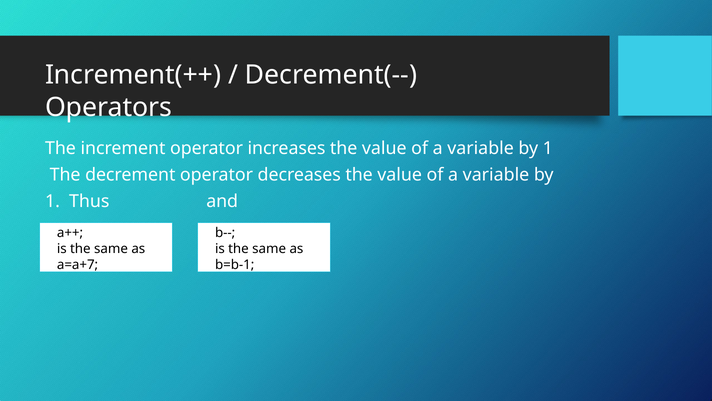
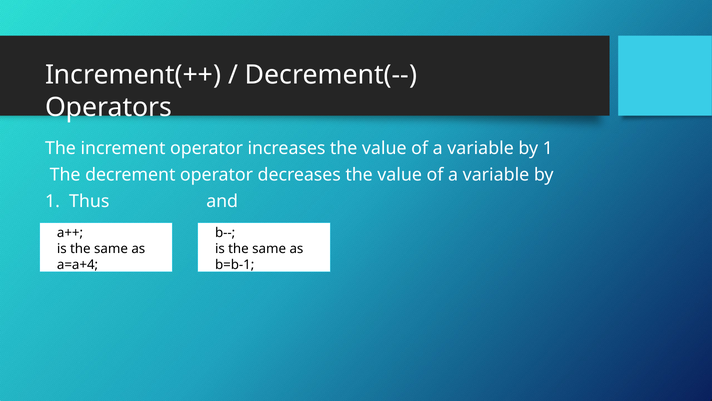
a=a+7: a=a+7 -> a=a+4
